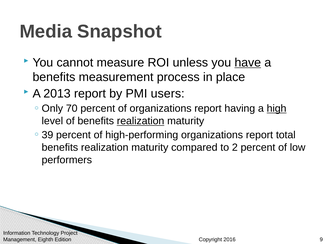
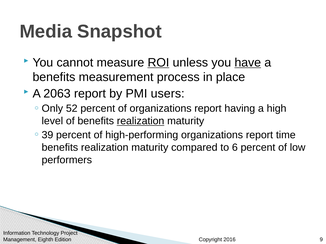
ROI underline: none -> present
2013: 2013 -> 2063
70: 70 -> 52
high underline: present -> none
total: total -> time
2: 2 -> 6
